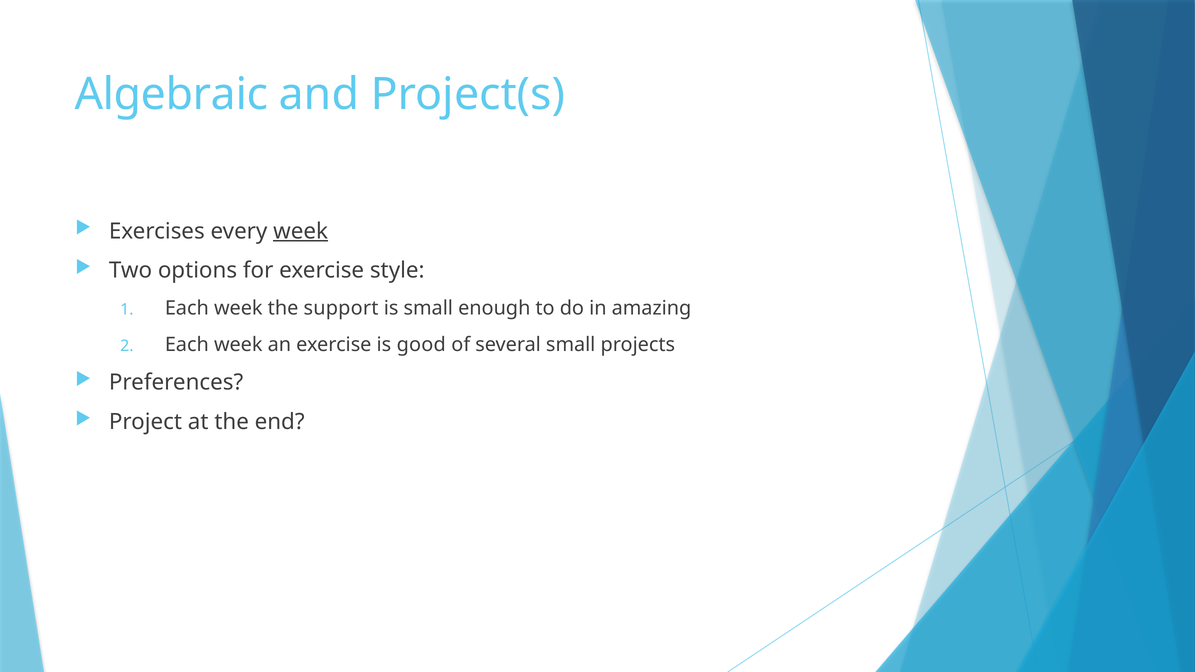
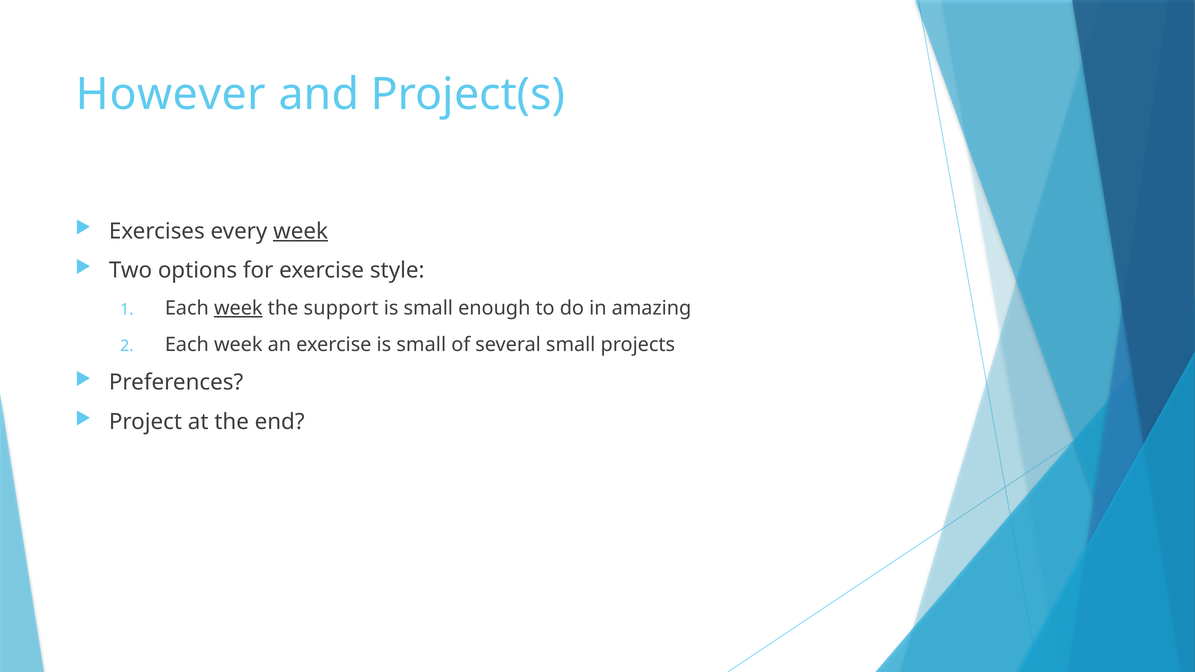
Algebraic: Algebraic -> However
week at (238, 308) underline: none -> present
exercise is good: good -> small
